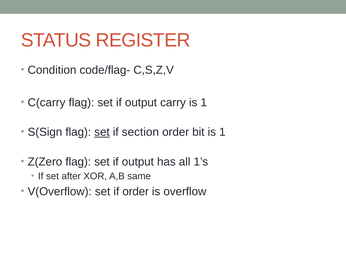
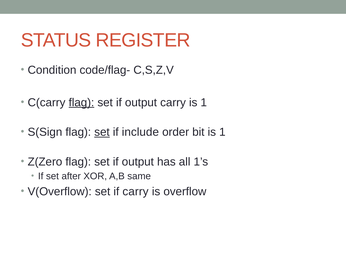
flag at (81, 102) underline: none -> present
section: section -> include
if order: order -> carry
